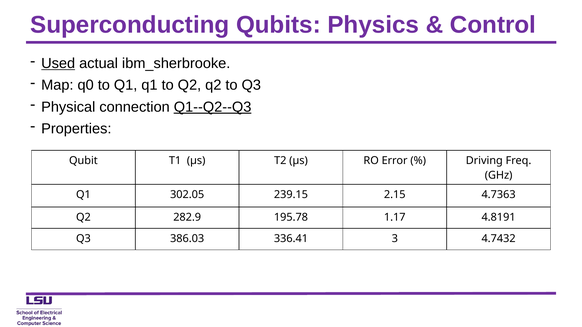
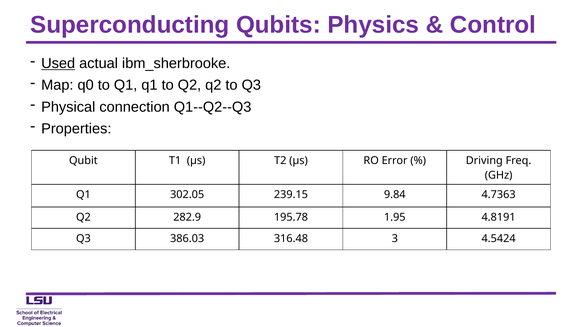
Q1--Q2--Q3 underline: present -> none
2.15: 2.15 -> 9.84
1.17: 1.17 -> 1.95
336.41: 336.41 -> 316.48
4.7432: 4.7432 -> 4.5424
